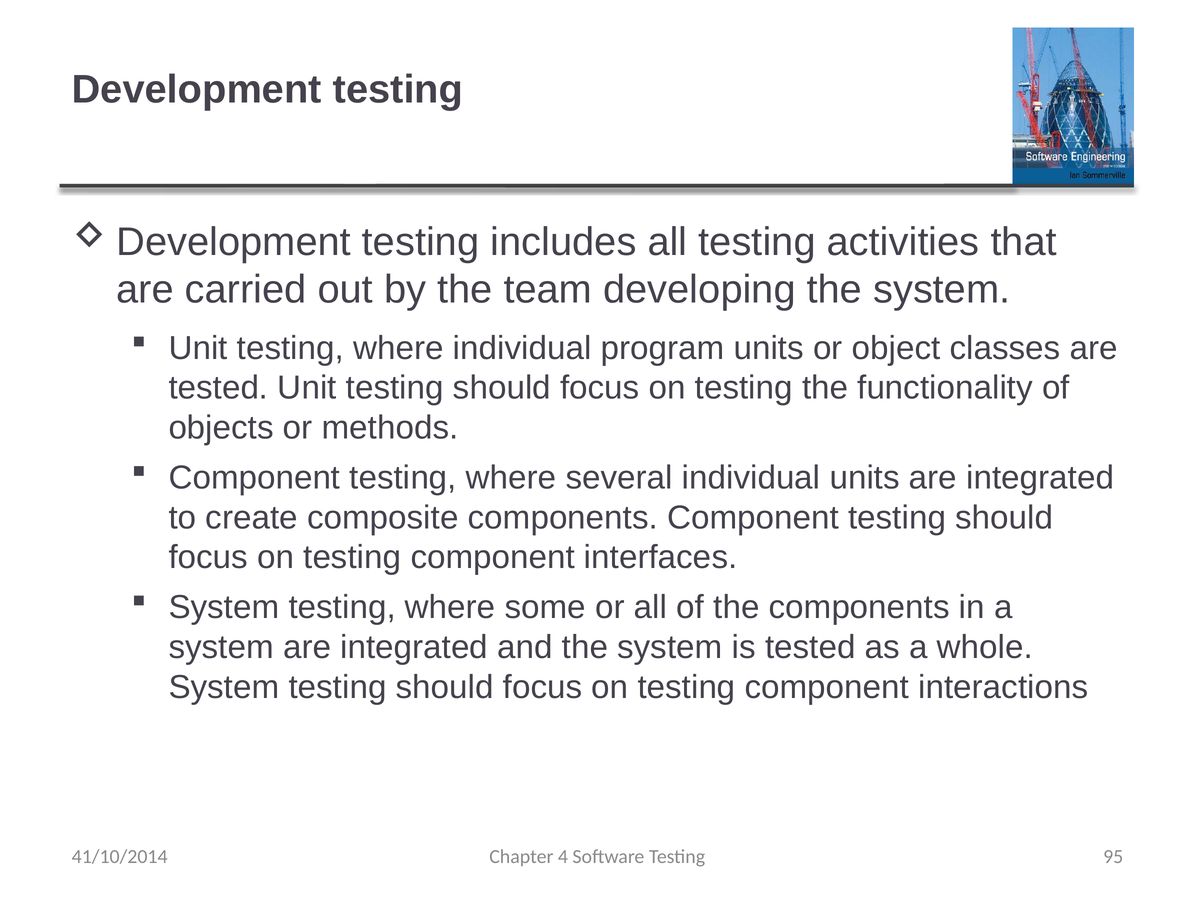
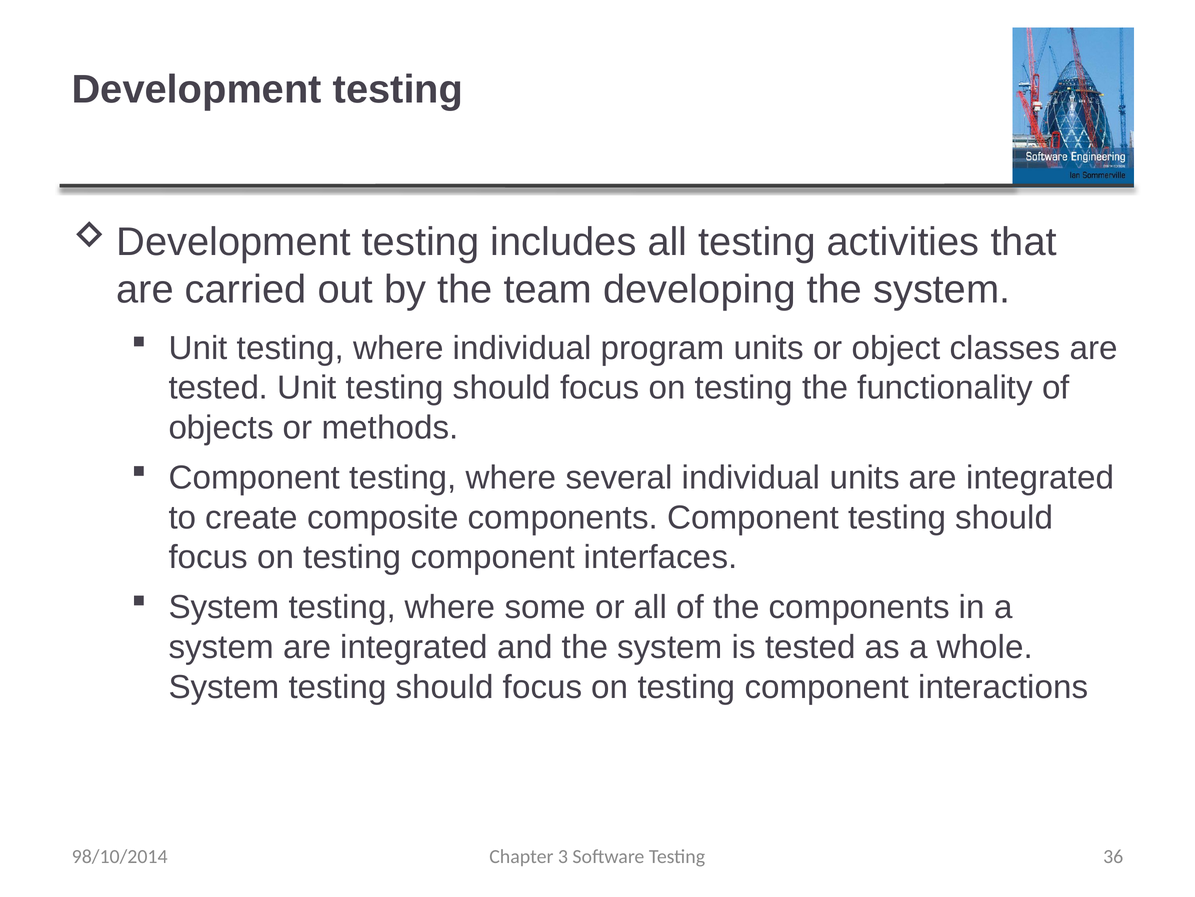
4: 4 -> 3
95: 95 -> 36
41/10/2014: 41/10/2014 -> 98/10/2014
